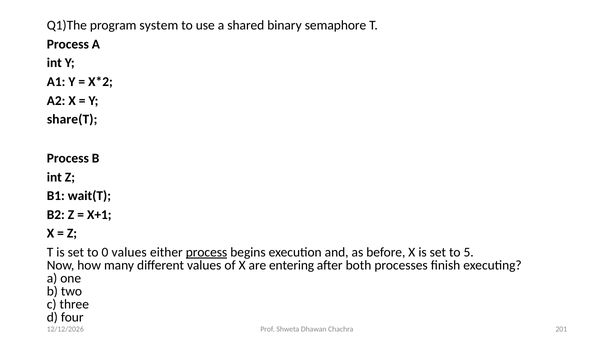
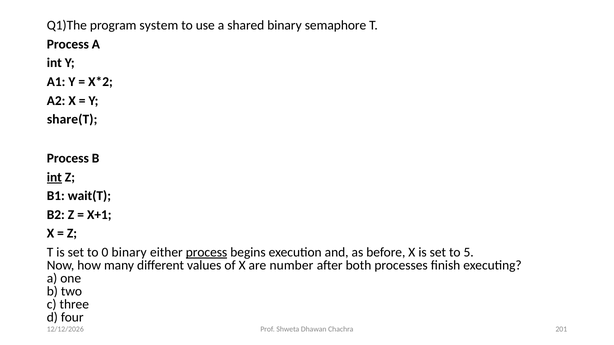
int at (54, 177) underline: none -> present
0 values: values -> binary
entering: entering -> number
